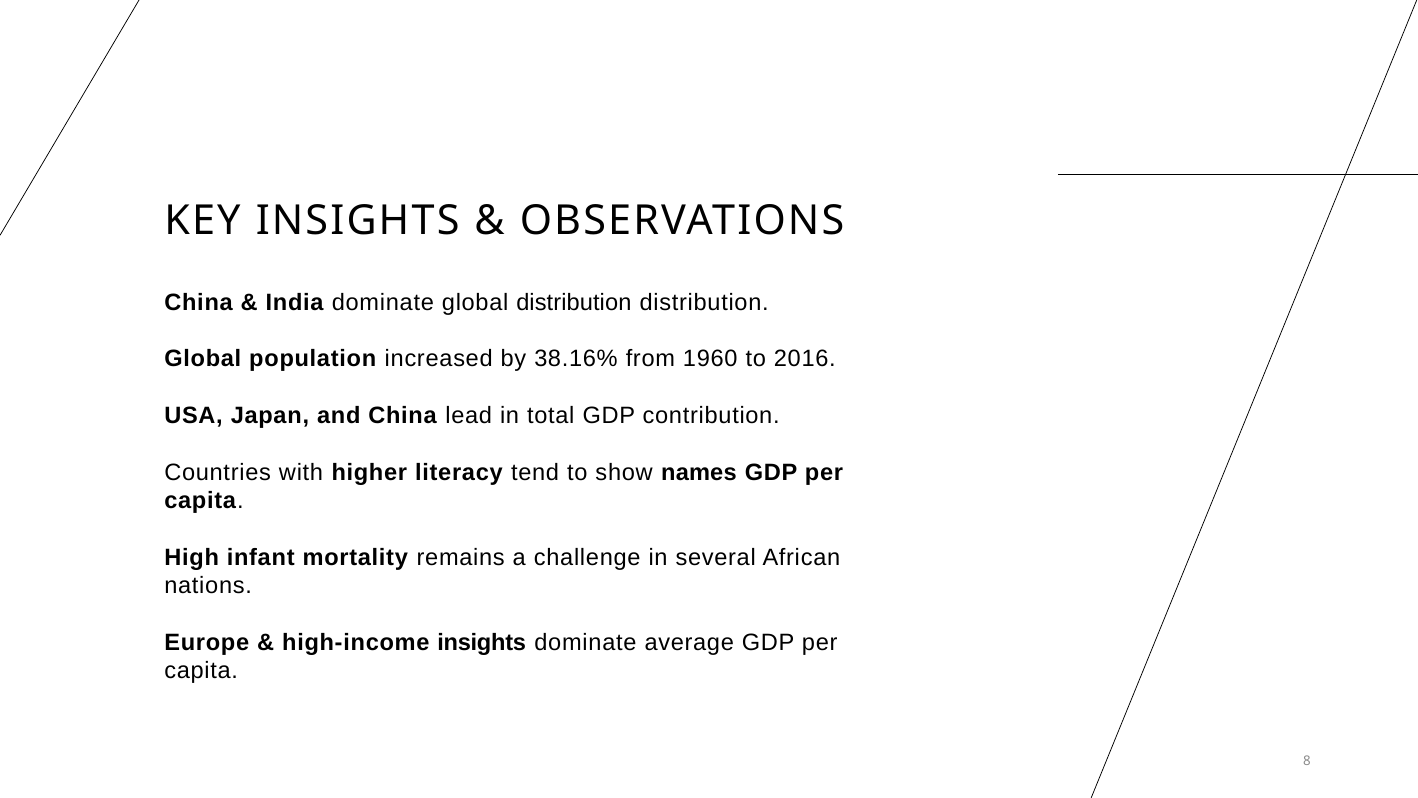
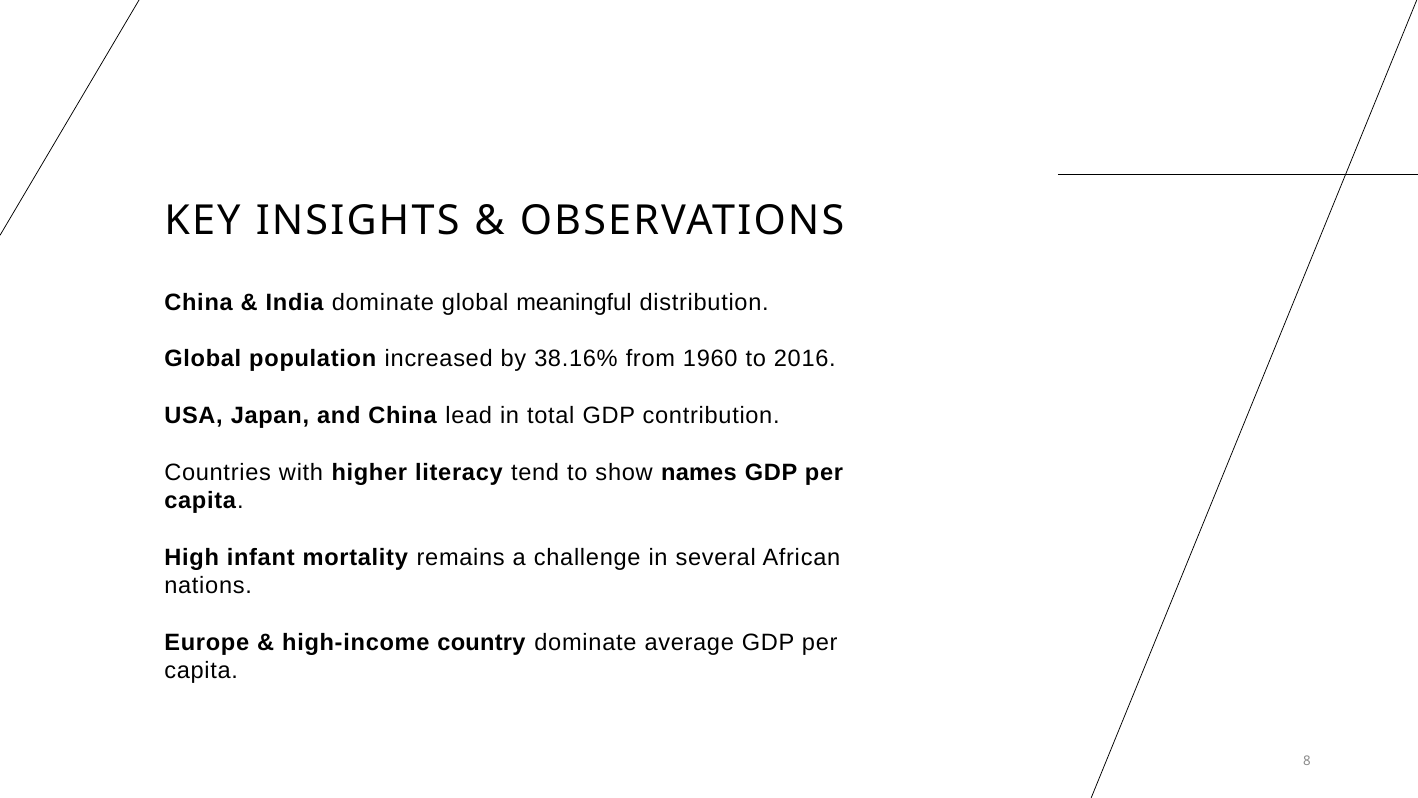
global distribution: distribution -> meaningful
high-income insights: insights -> country
